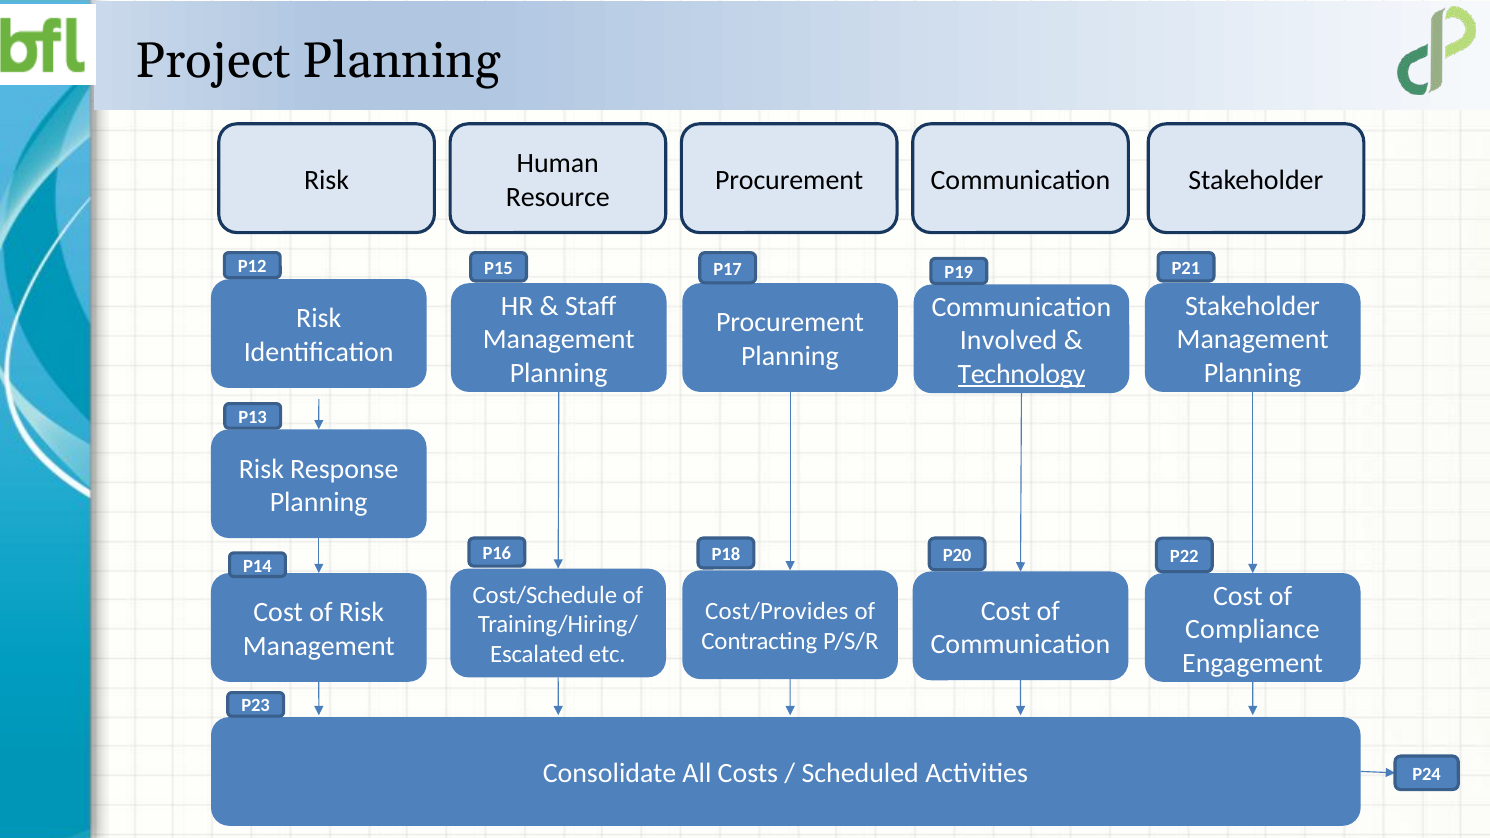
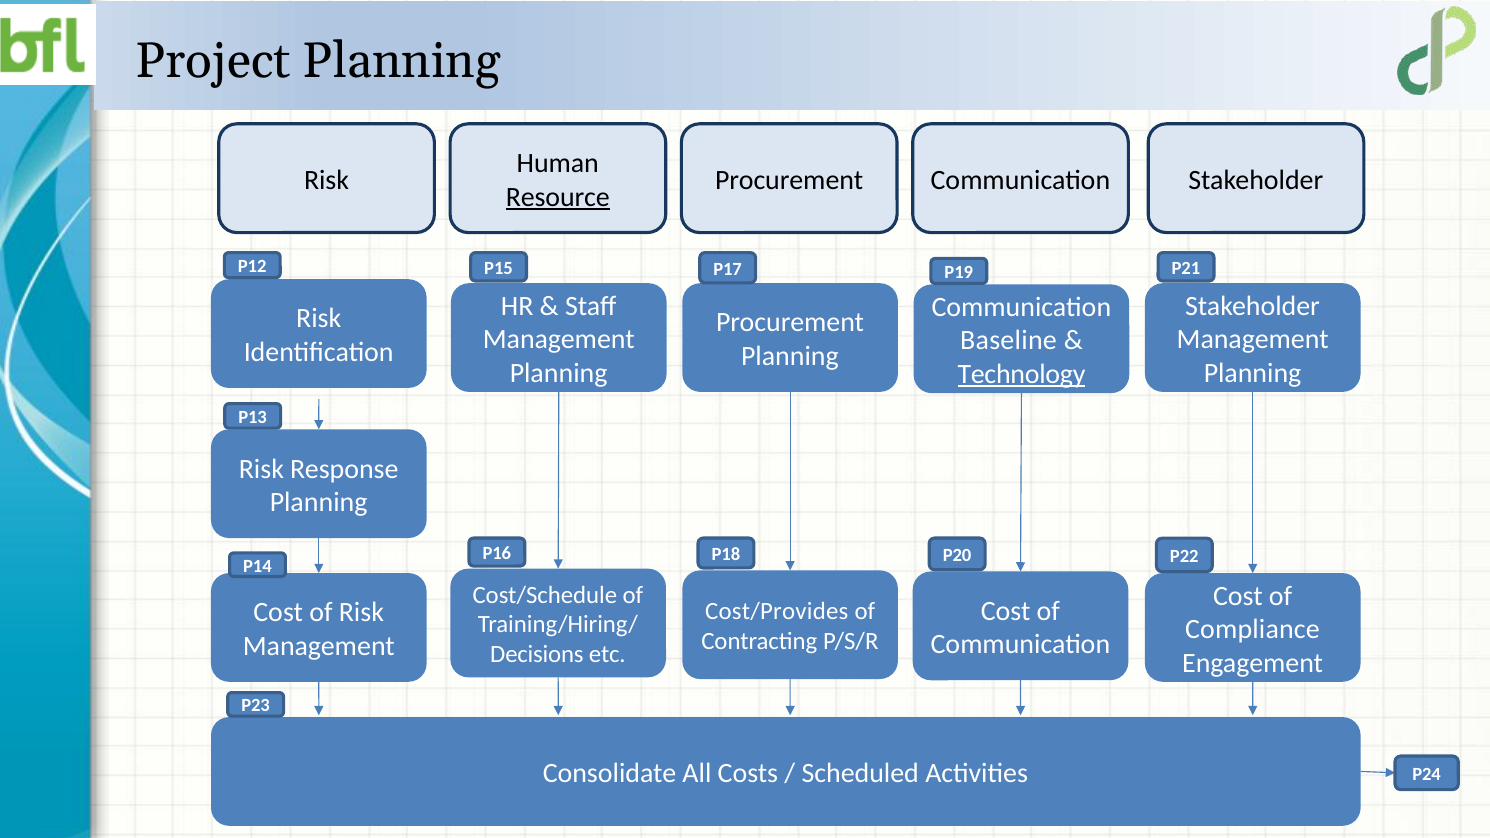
Resource underline: none -> present
Involved: Involved -> Baseline
Escalated: Escalated -> Decisions
